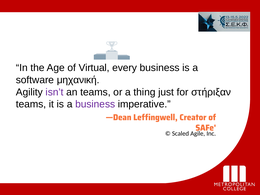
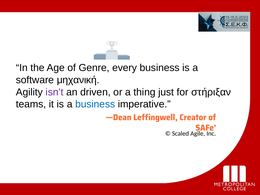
Virtual: Virtual -> Genre
an teams: teams -> driven
business at (95, 104) colour: purple -> blue
